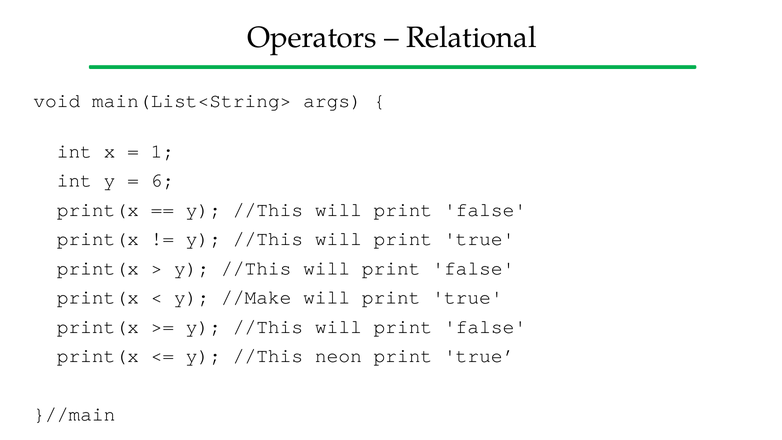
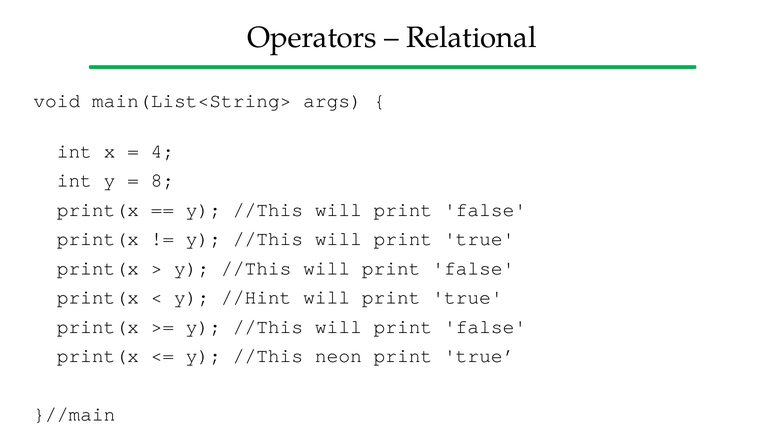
1: 1 -> 4
6: 6 -> 8
//Make: //Make -> //Hint
